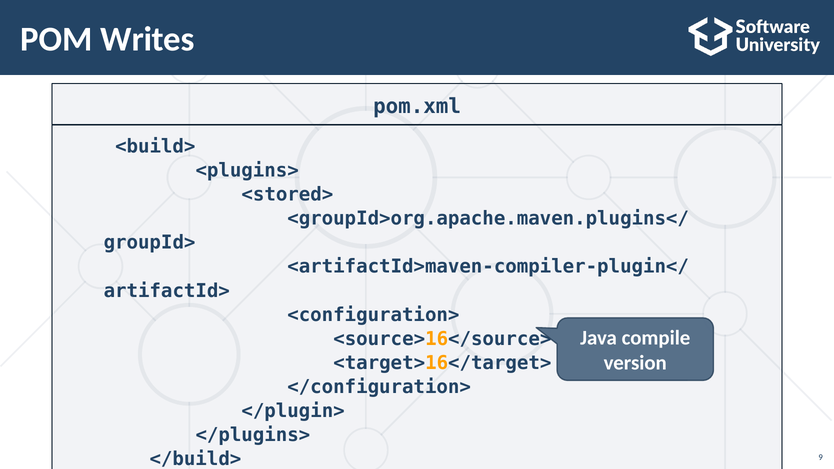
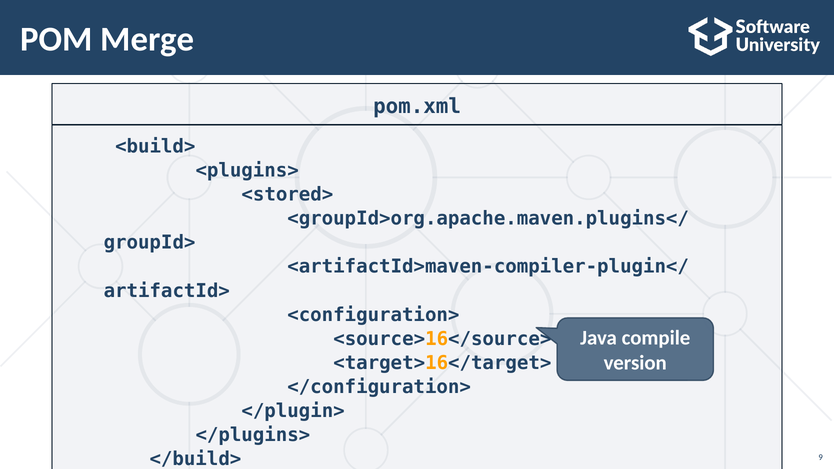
Writes: Writes -> Merge
